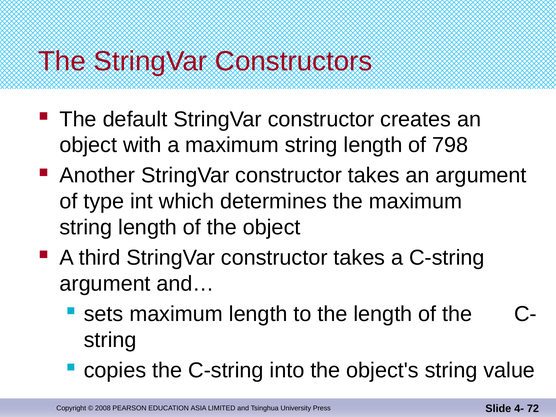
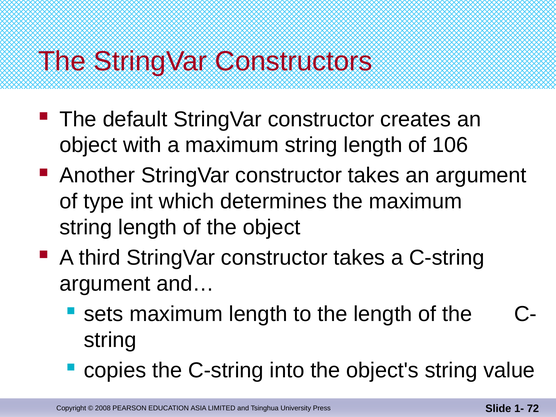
798: 798 -> 106
4-: 4- -> 1-
